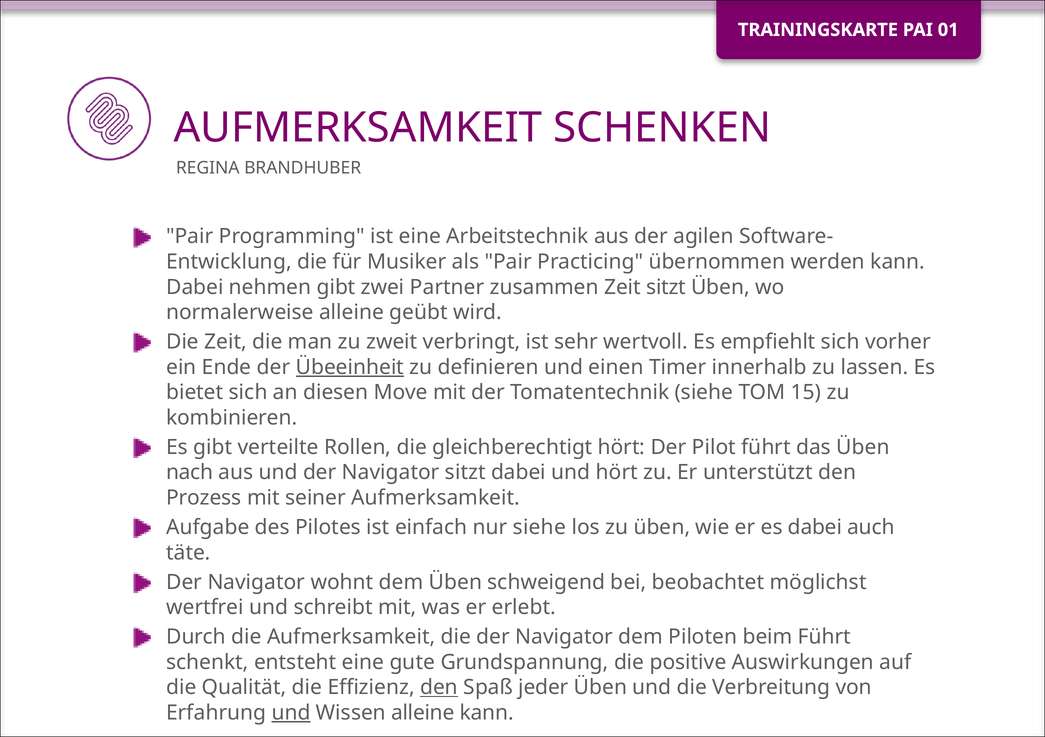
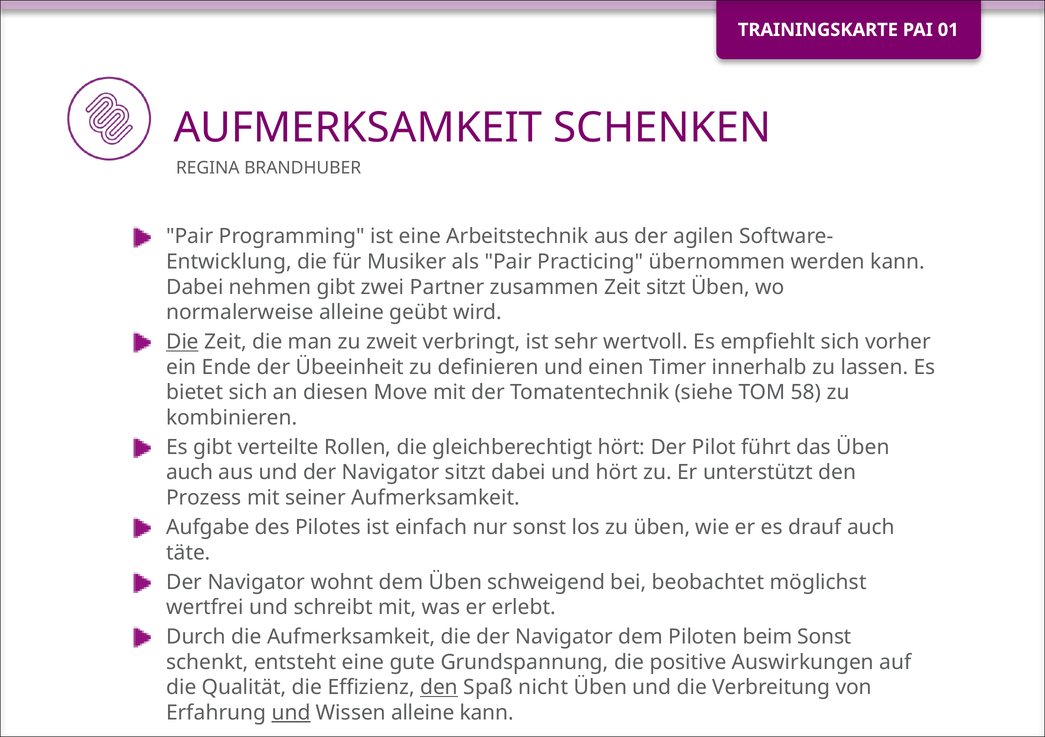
Die at (183, 342) underline: none -> present
Übeeinheit underline: present -> none
15: 15 -> 58
nach at (190, 472): nach -> auch
nur siehe: siehe -> sonst
es dabei: dabei -> drauf
beim Führt: Führt -> Sonst
jeder: jeder -> nicht
